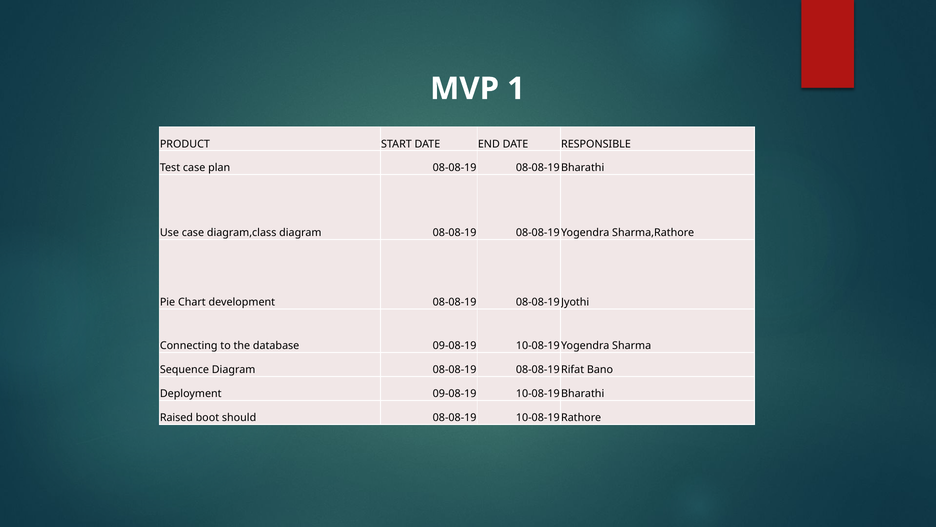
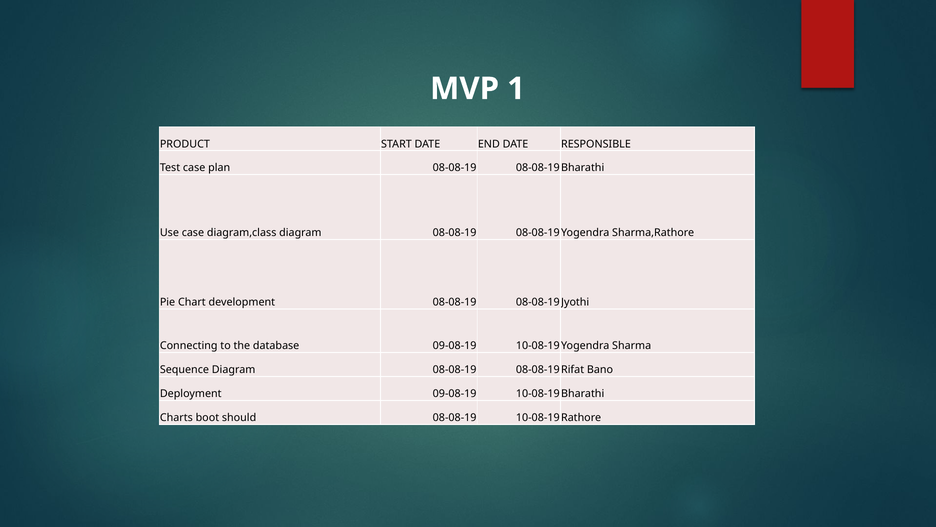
Raised: Raised -> Charts
